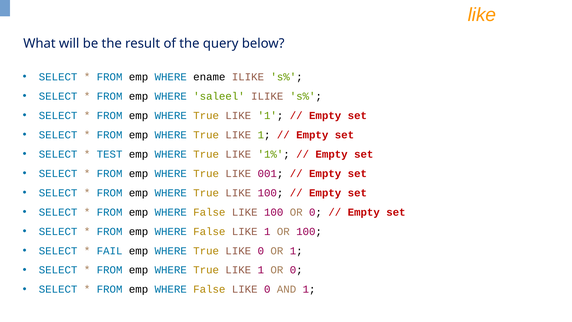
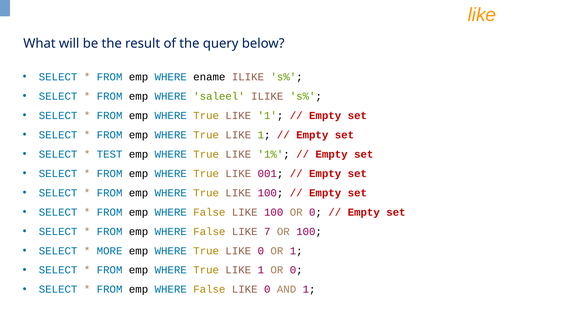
False LIKE 1: 1 -> 7
FAIL: FAIL -> MORE
